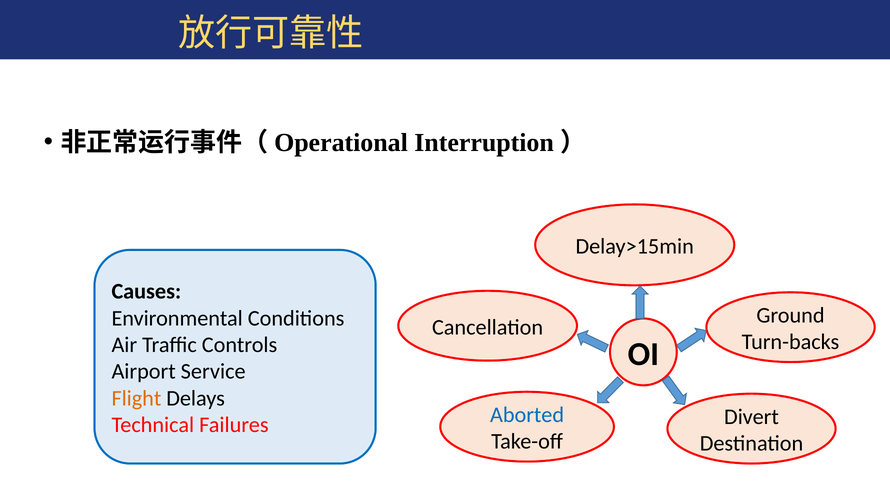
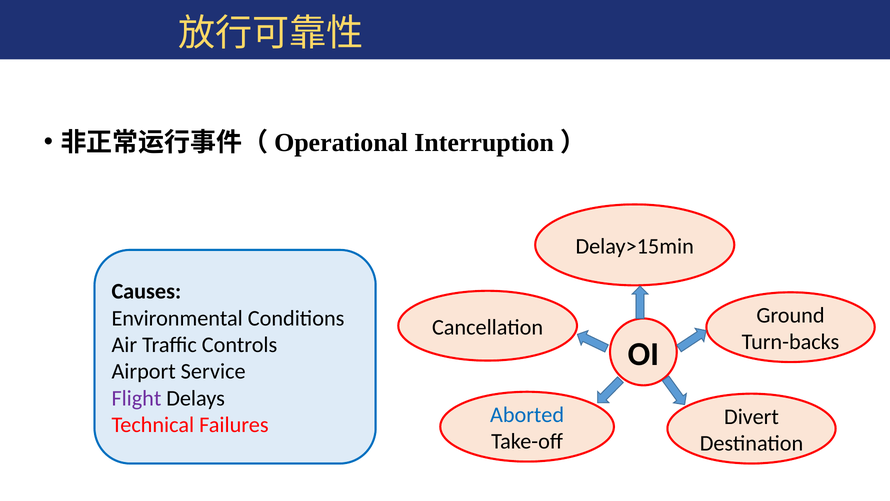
Flight colour: orange -> purple
